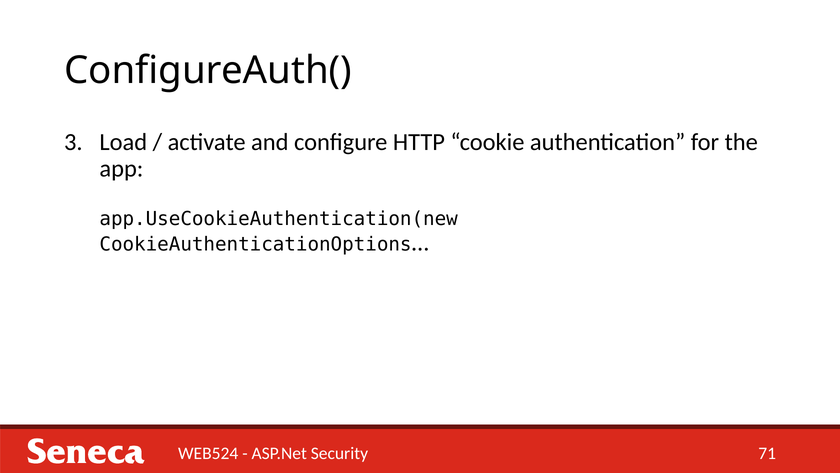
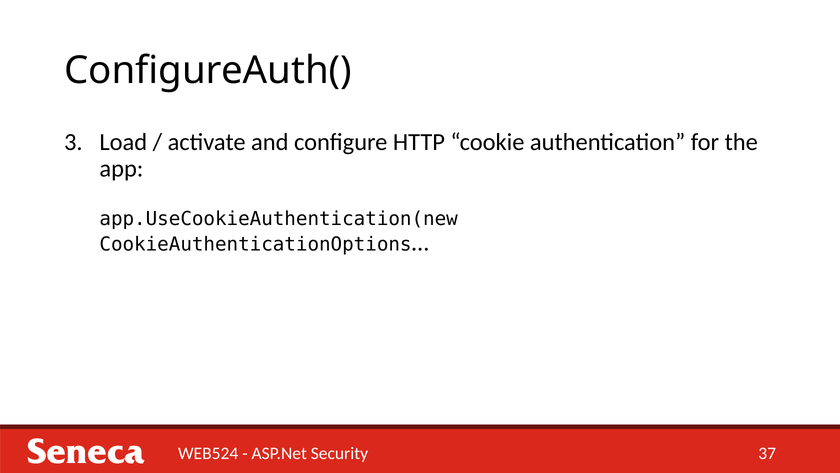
71: 71 -> 37
